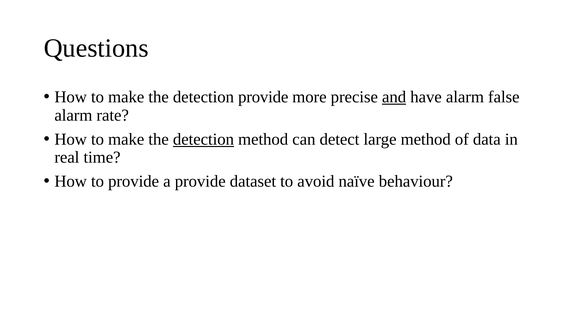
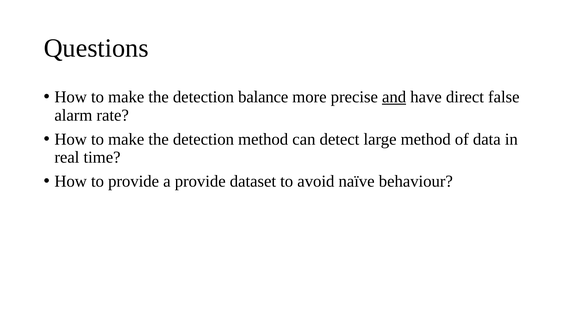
detection provide: provide -> balance
have alarm: alarm -> direct
detection at (203, 139) underline: present -> none
